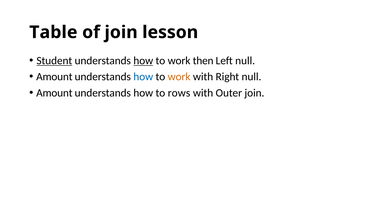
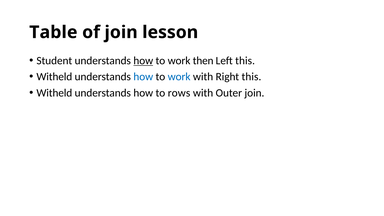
Student underline: present -> none
Left null: null -> this
Amount at (54, 77): Amount -> Witheld
work at (179, 77) colour: orange -> blue
Right null: null -> this
Amount at (54, 93): Amount -> Witheld
